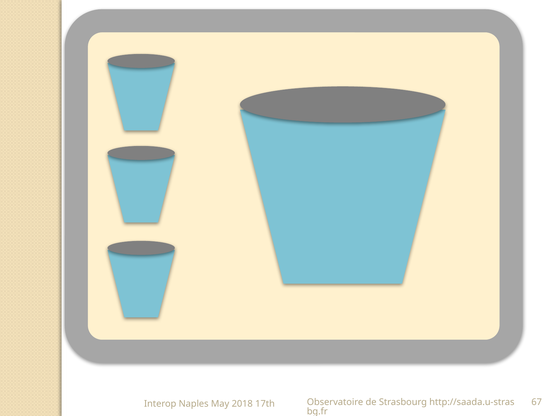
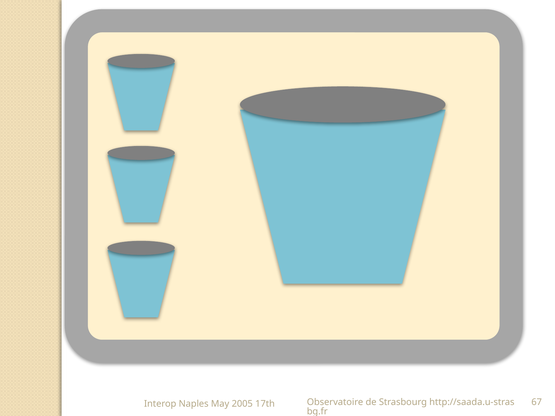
2018: 2018 -> 2005
